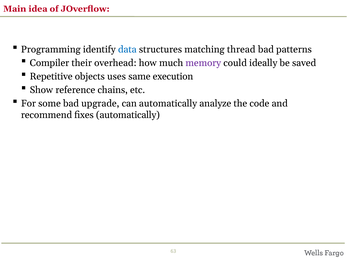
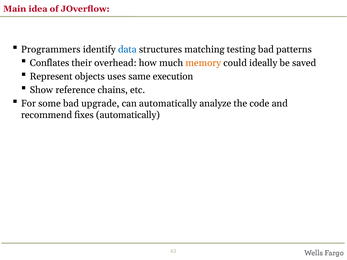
Programming: Programming -> Programmers
thread: thread -> testing
Compiler: Compiler -> Conflates
memory colour: purple -> orange
Repetitive: Repetitive -> Represent
